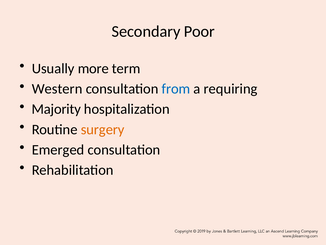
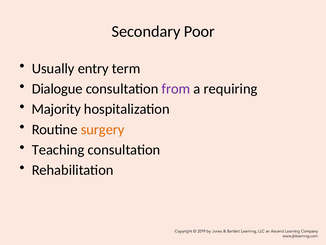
more: more -> entry
Western: Western -> Dialogue
from colour: blue -> purple
Emerged: Emerged -> Teaching
